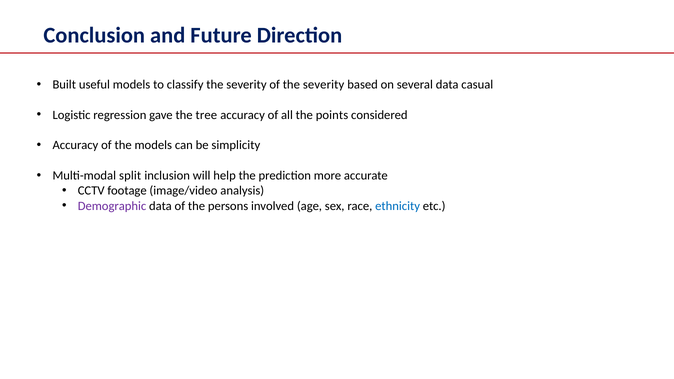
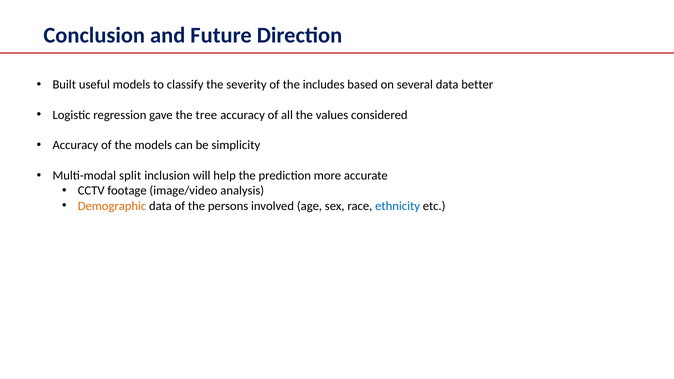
of the severity: severity -> includes
casual: casual -> better
points: points -> values
Demographic colour: purple -> orange
